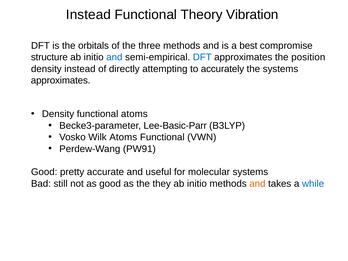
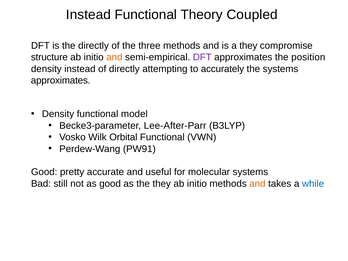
Vibration: Vibration -> Coupled
the orbitals: orbitals -> directly
a best: best -> they
and at (114, 57) colour: blue -> orange
DFT at (202, 57) colour: blue -> purple
functional atoms: atoms -> model
Lee-Basic-Parr: Lee-Basic-Parr -> Lee-After-Parr
Wilk Atoms: Atoms -> Orbital
